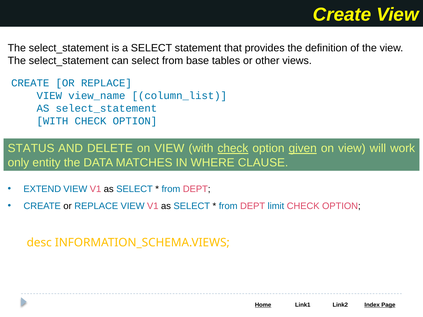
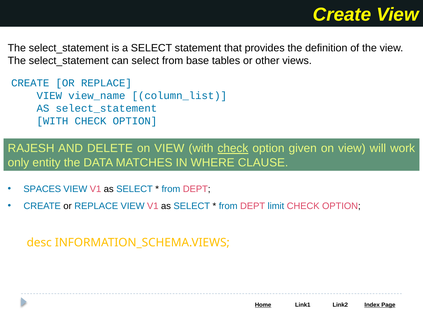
STATUS: STATUS -> RAJESH
given underline: present -> none
EXTEND: EXTEND -> SPACES
